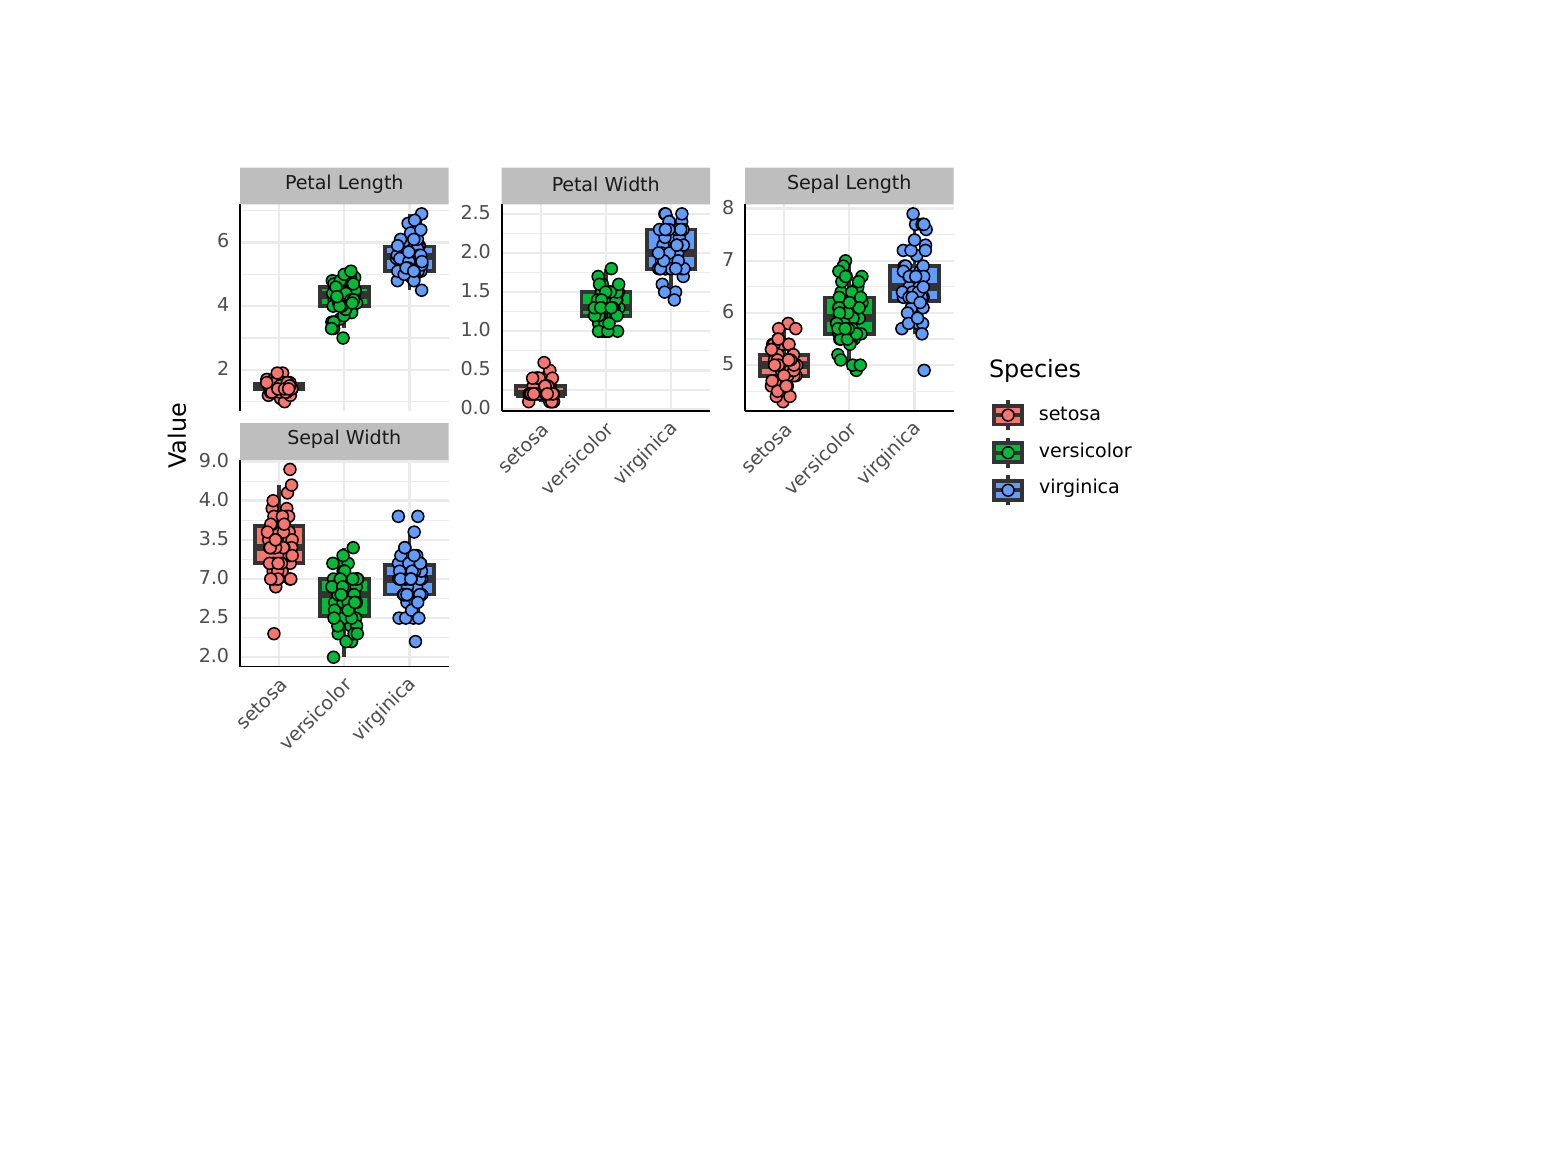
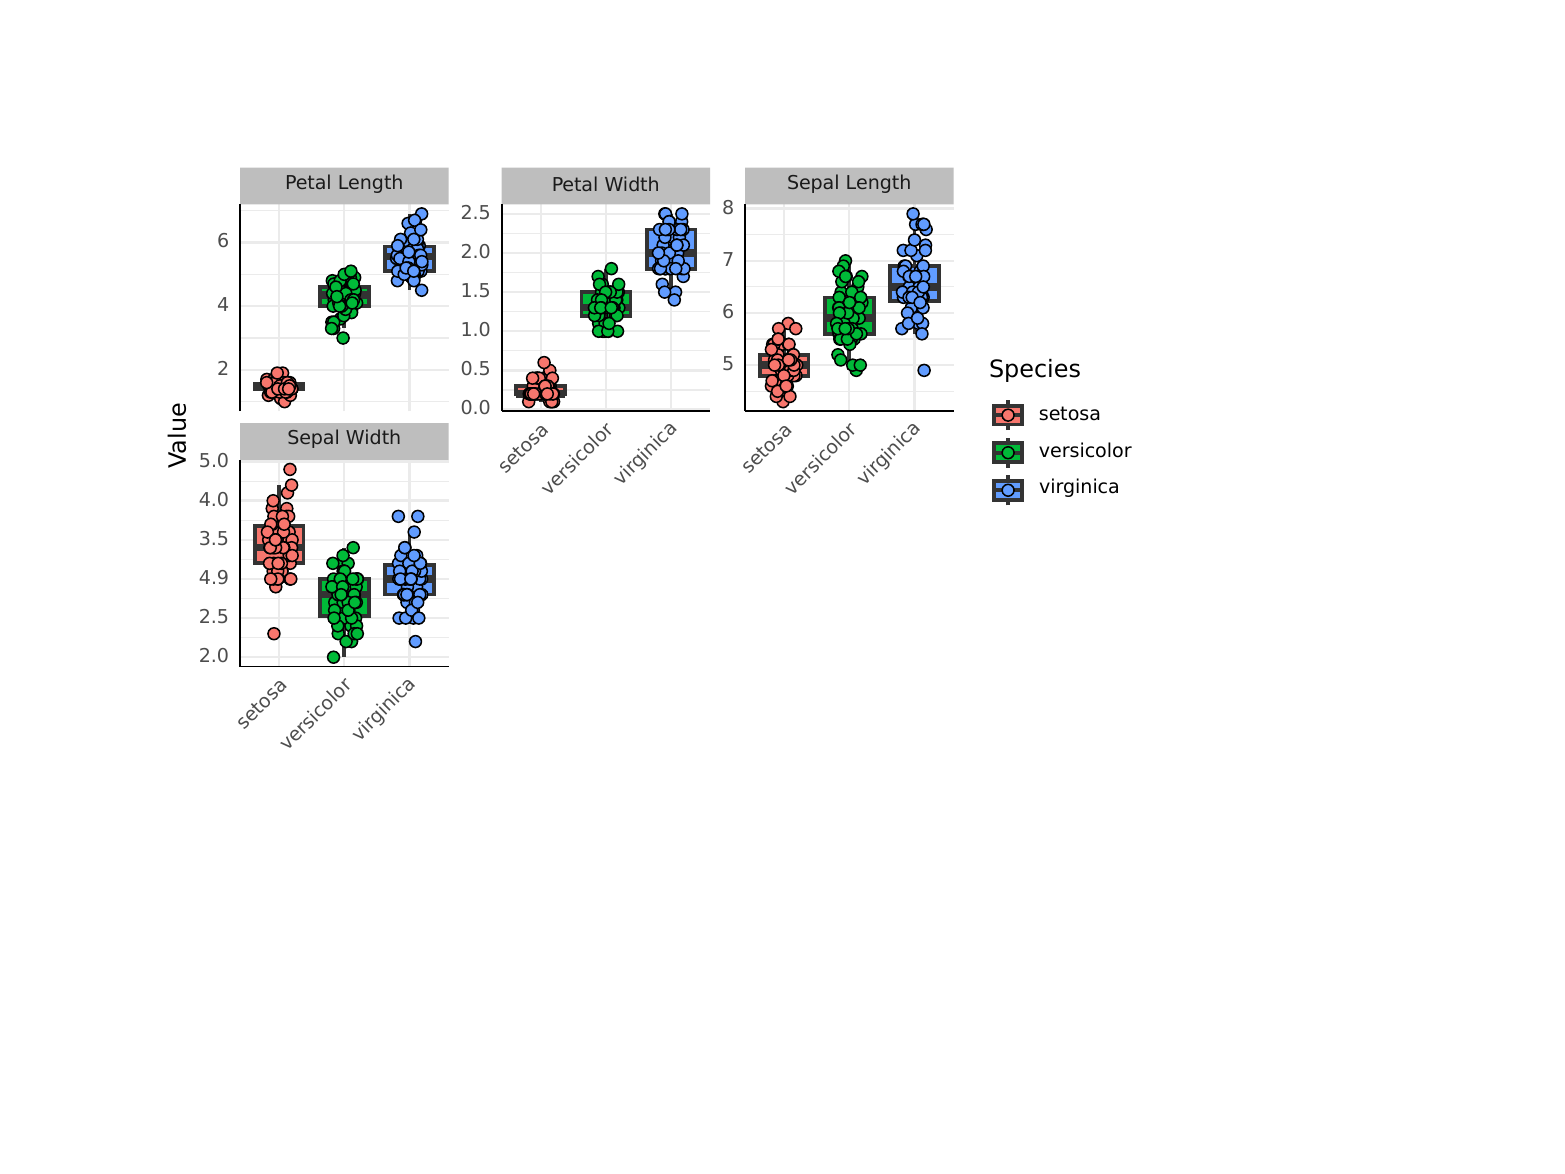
9.0: 9.0 -> 5.0
7.0: 7.0 -> 4.9
